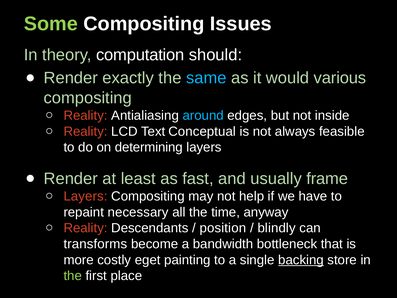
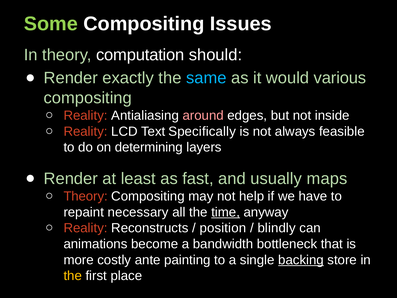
around colour: light blue -> pink
Conceptual: Conceptual -> Specifically
frame: frame -> maps
Layers at (86, 196): Layers -> Theory
time underline: none -> present
Descendants: Descendants -> Reconstructs
transforms: transforms -> animations
eget: eget -> ante
the at (73, 276) colour: light green -> yellow
